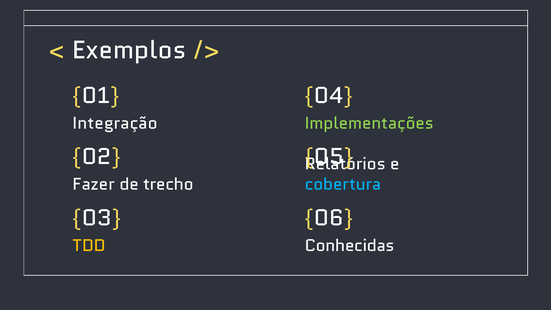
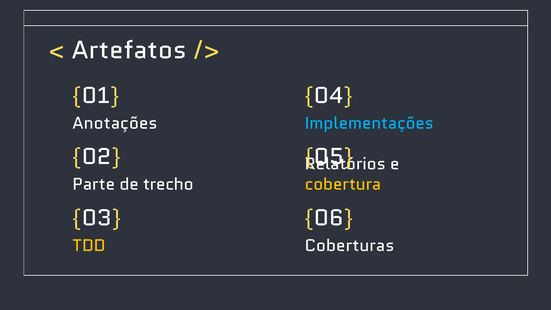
Exemplos: Exemplos -> Artefatos
Integração: Integração -> Anotações
Implementações colour: light green -> light blue
Fazer: Fazer -> Parte
cobertura colour: light blue -> yellow
Conhecidas: Conhecidas -> Coberturas
